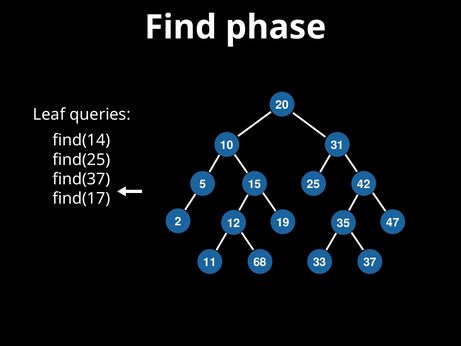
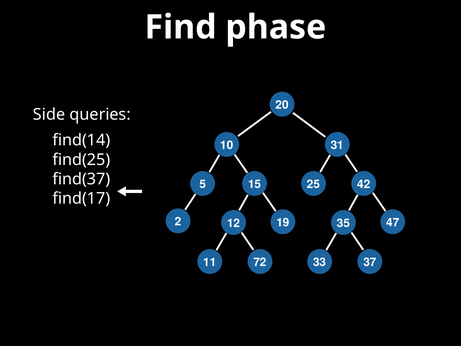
Leaf: Leaf -> Side
68: 68 -> 72
